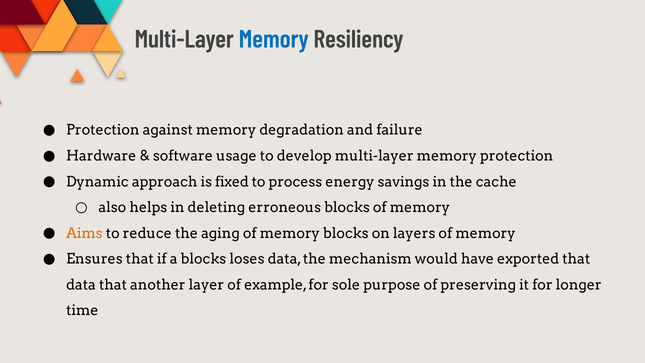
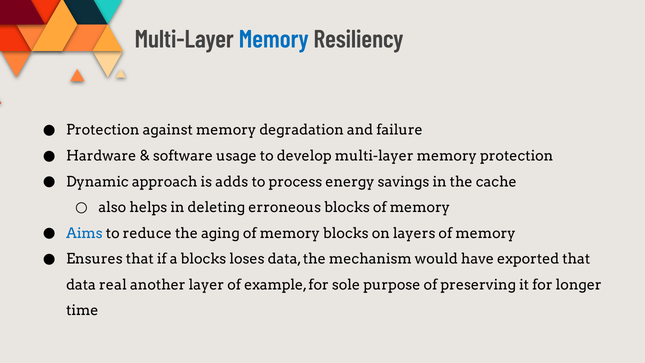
fixed: fixed -> adds
Aims colour: orange -> blue
data that: that -> real
